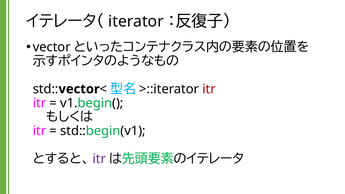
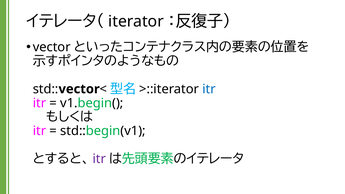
itr at (209, 89) colour: red -> blue
